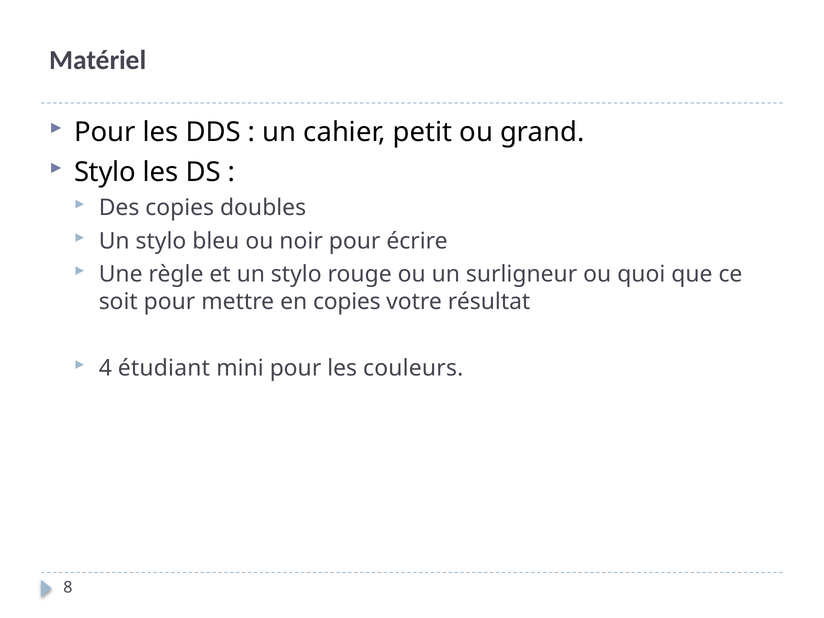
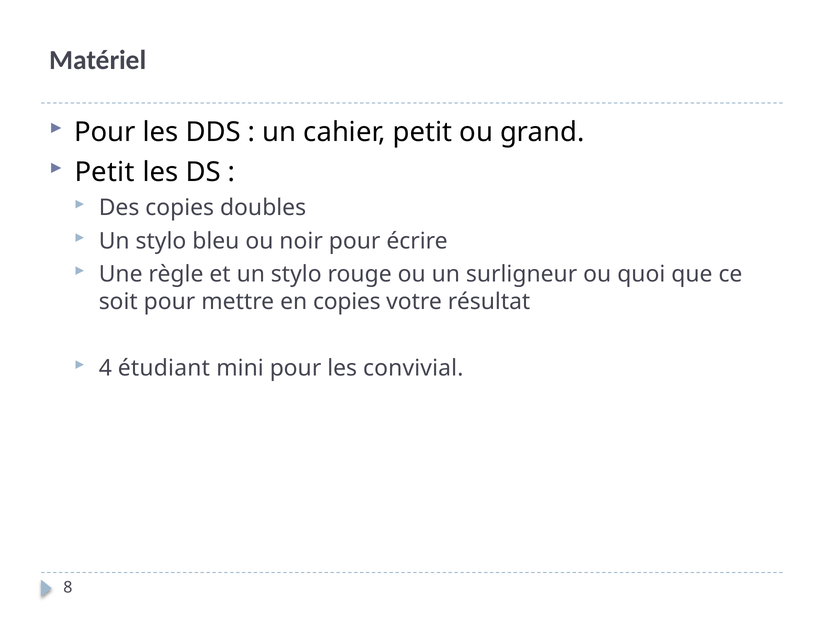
Stylo at (105, 172): Stylo -> Petit
couleurs: couleurs -> convivial
